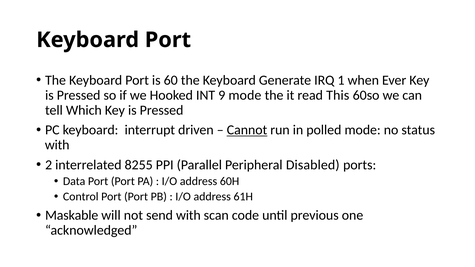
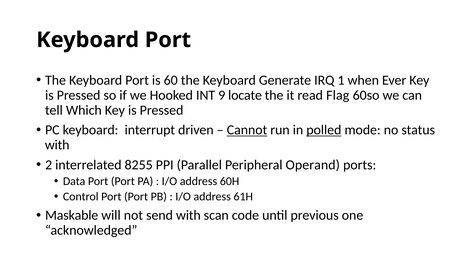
9 mode: mode -> locate
This: This -> Flag
polled underline: none -> present
Disabled: Disabled -> Operand
